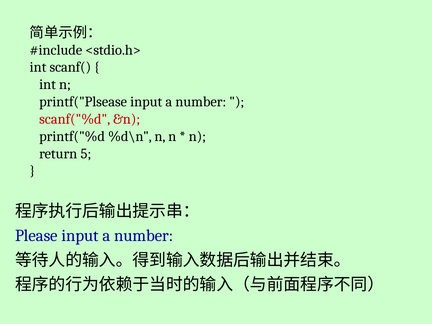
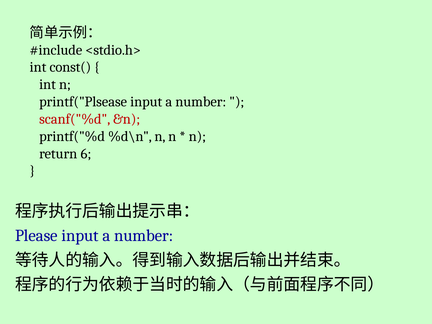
scanf(: scanf( -> const(
5: 5 -> 6
